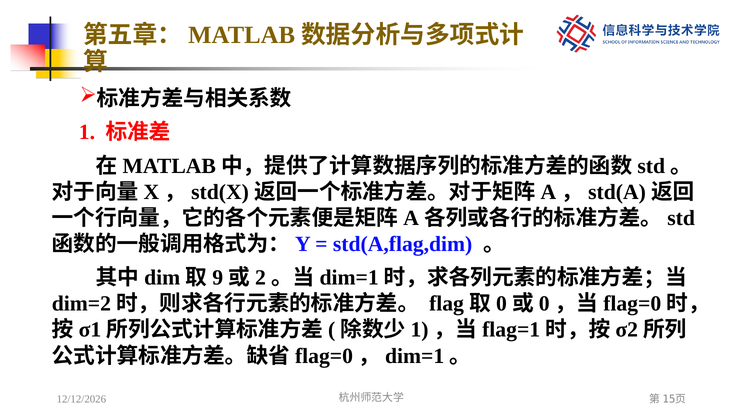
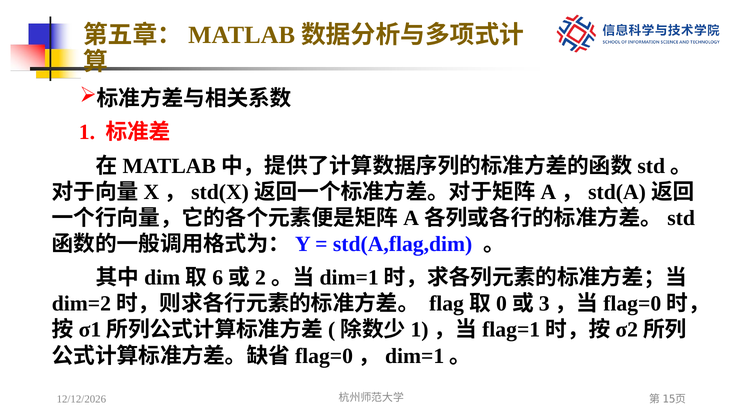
9: 9 -> 6
0 at (544, 304): 0 -> 3
